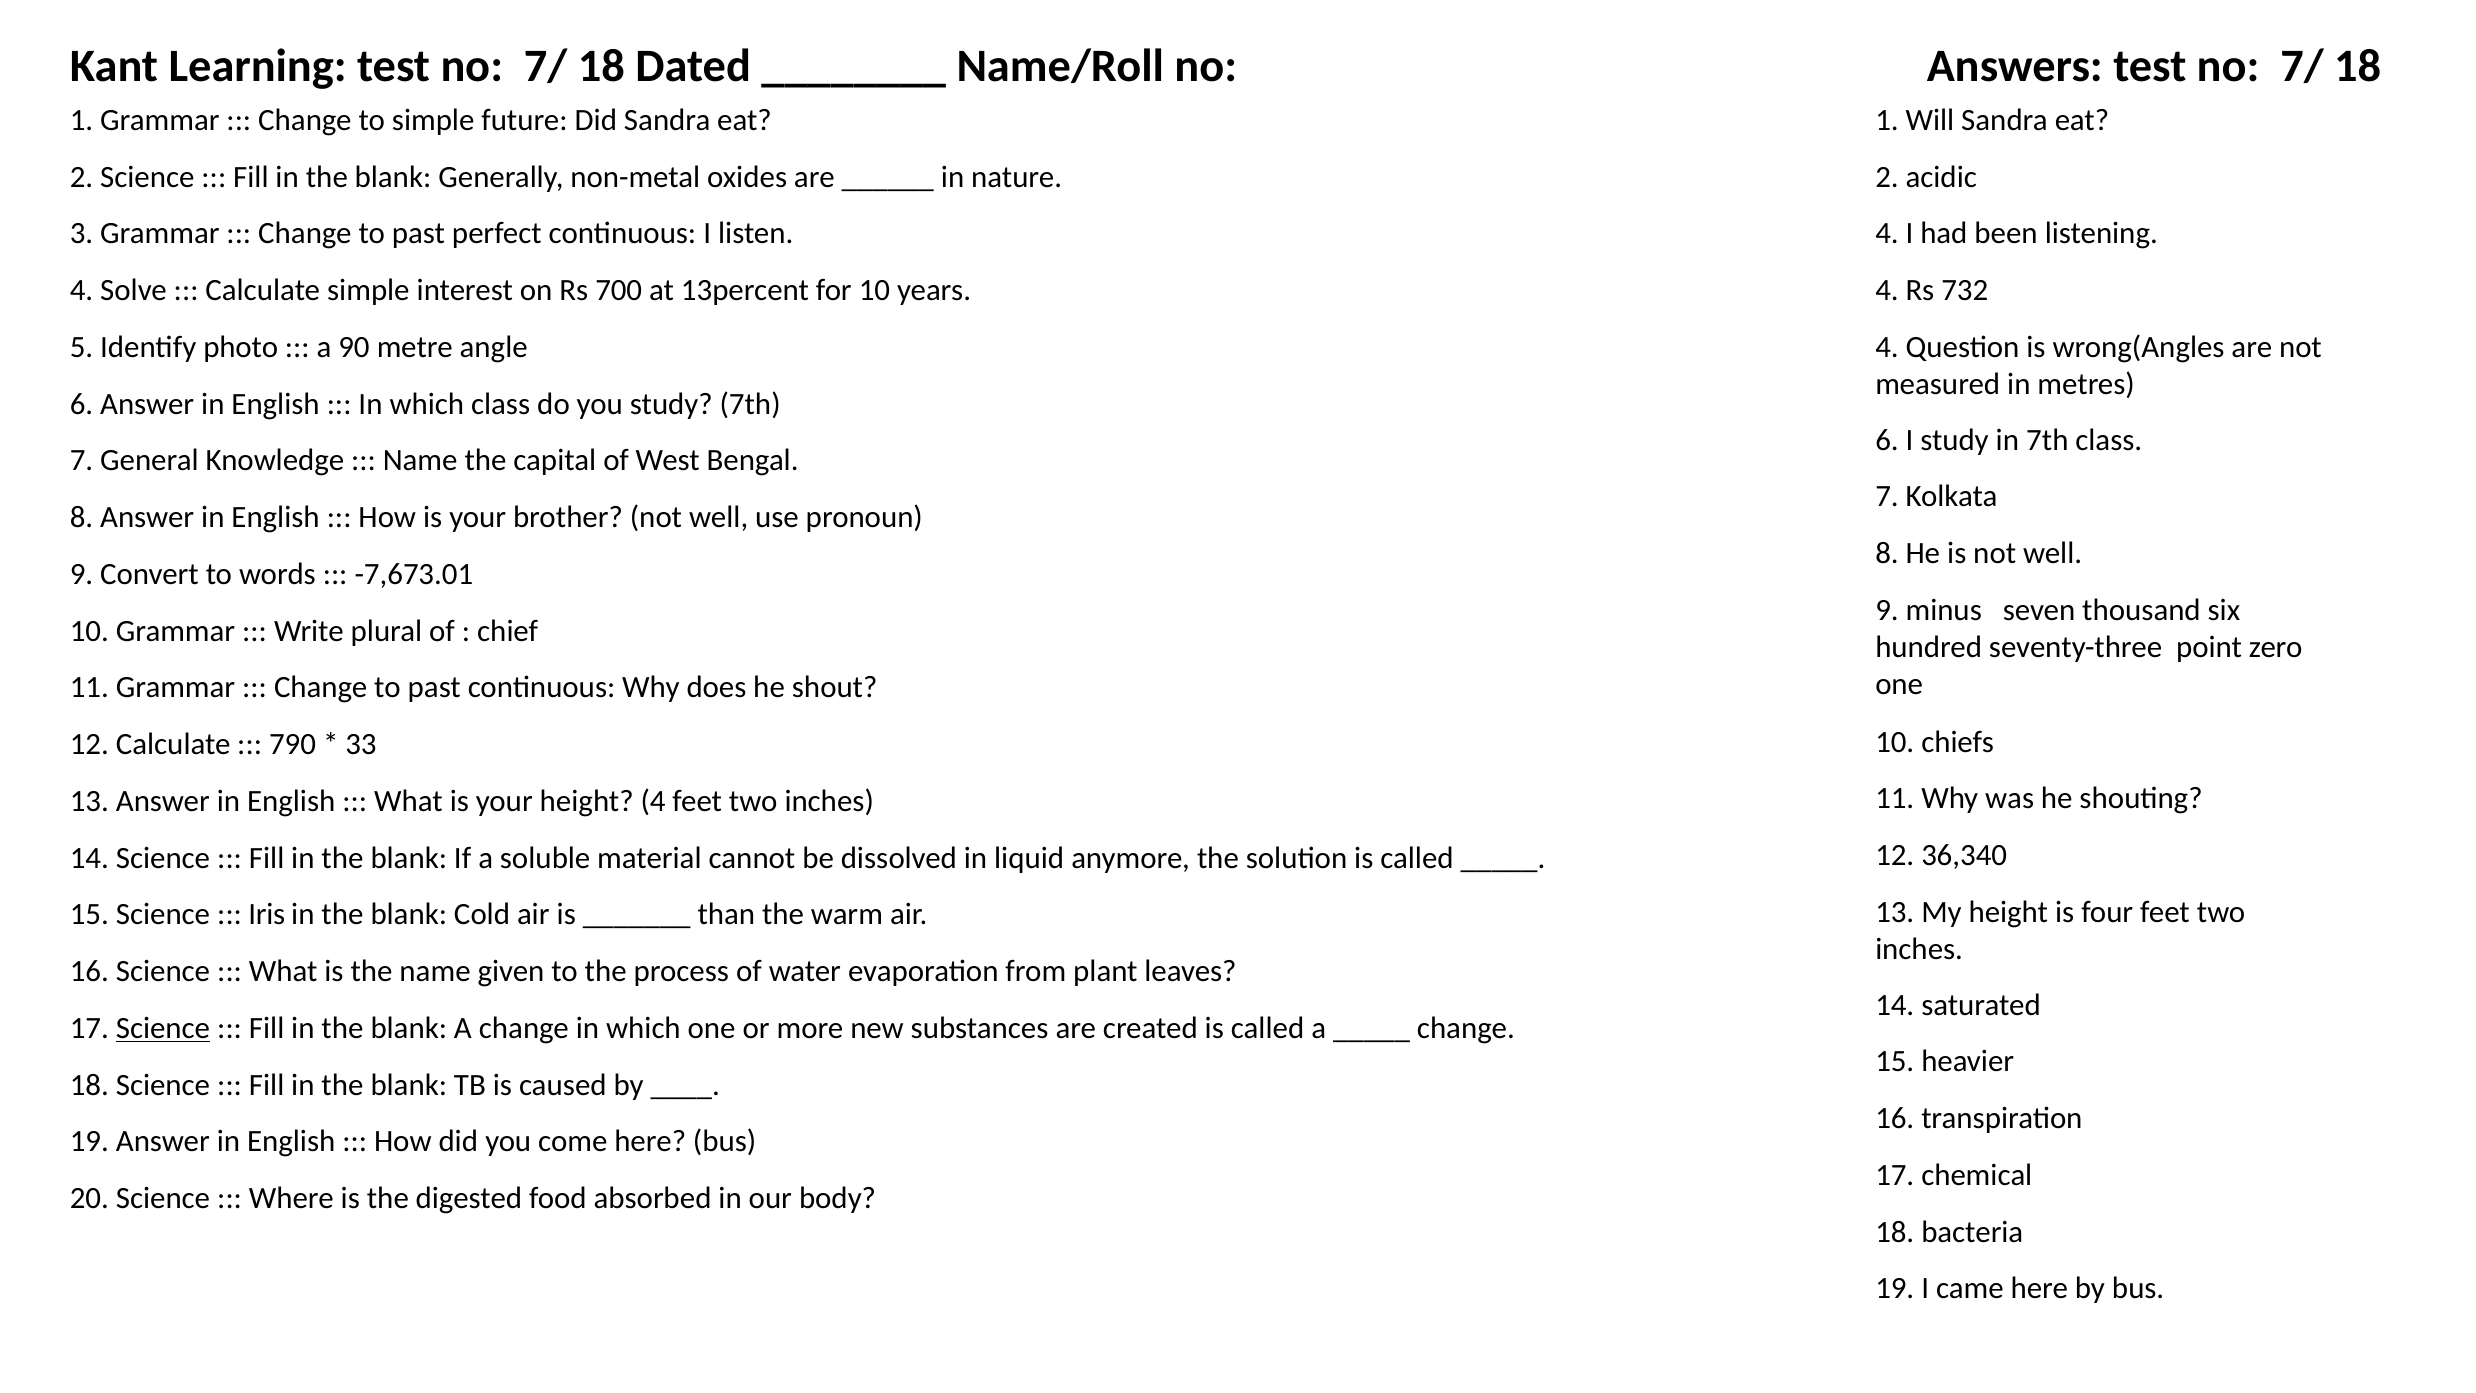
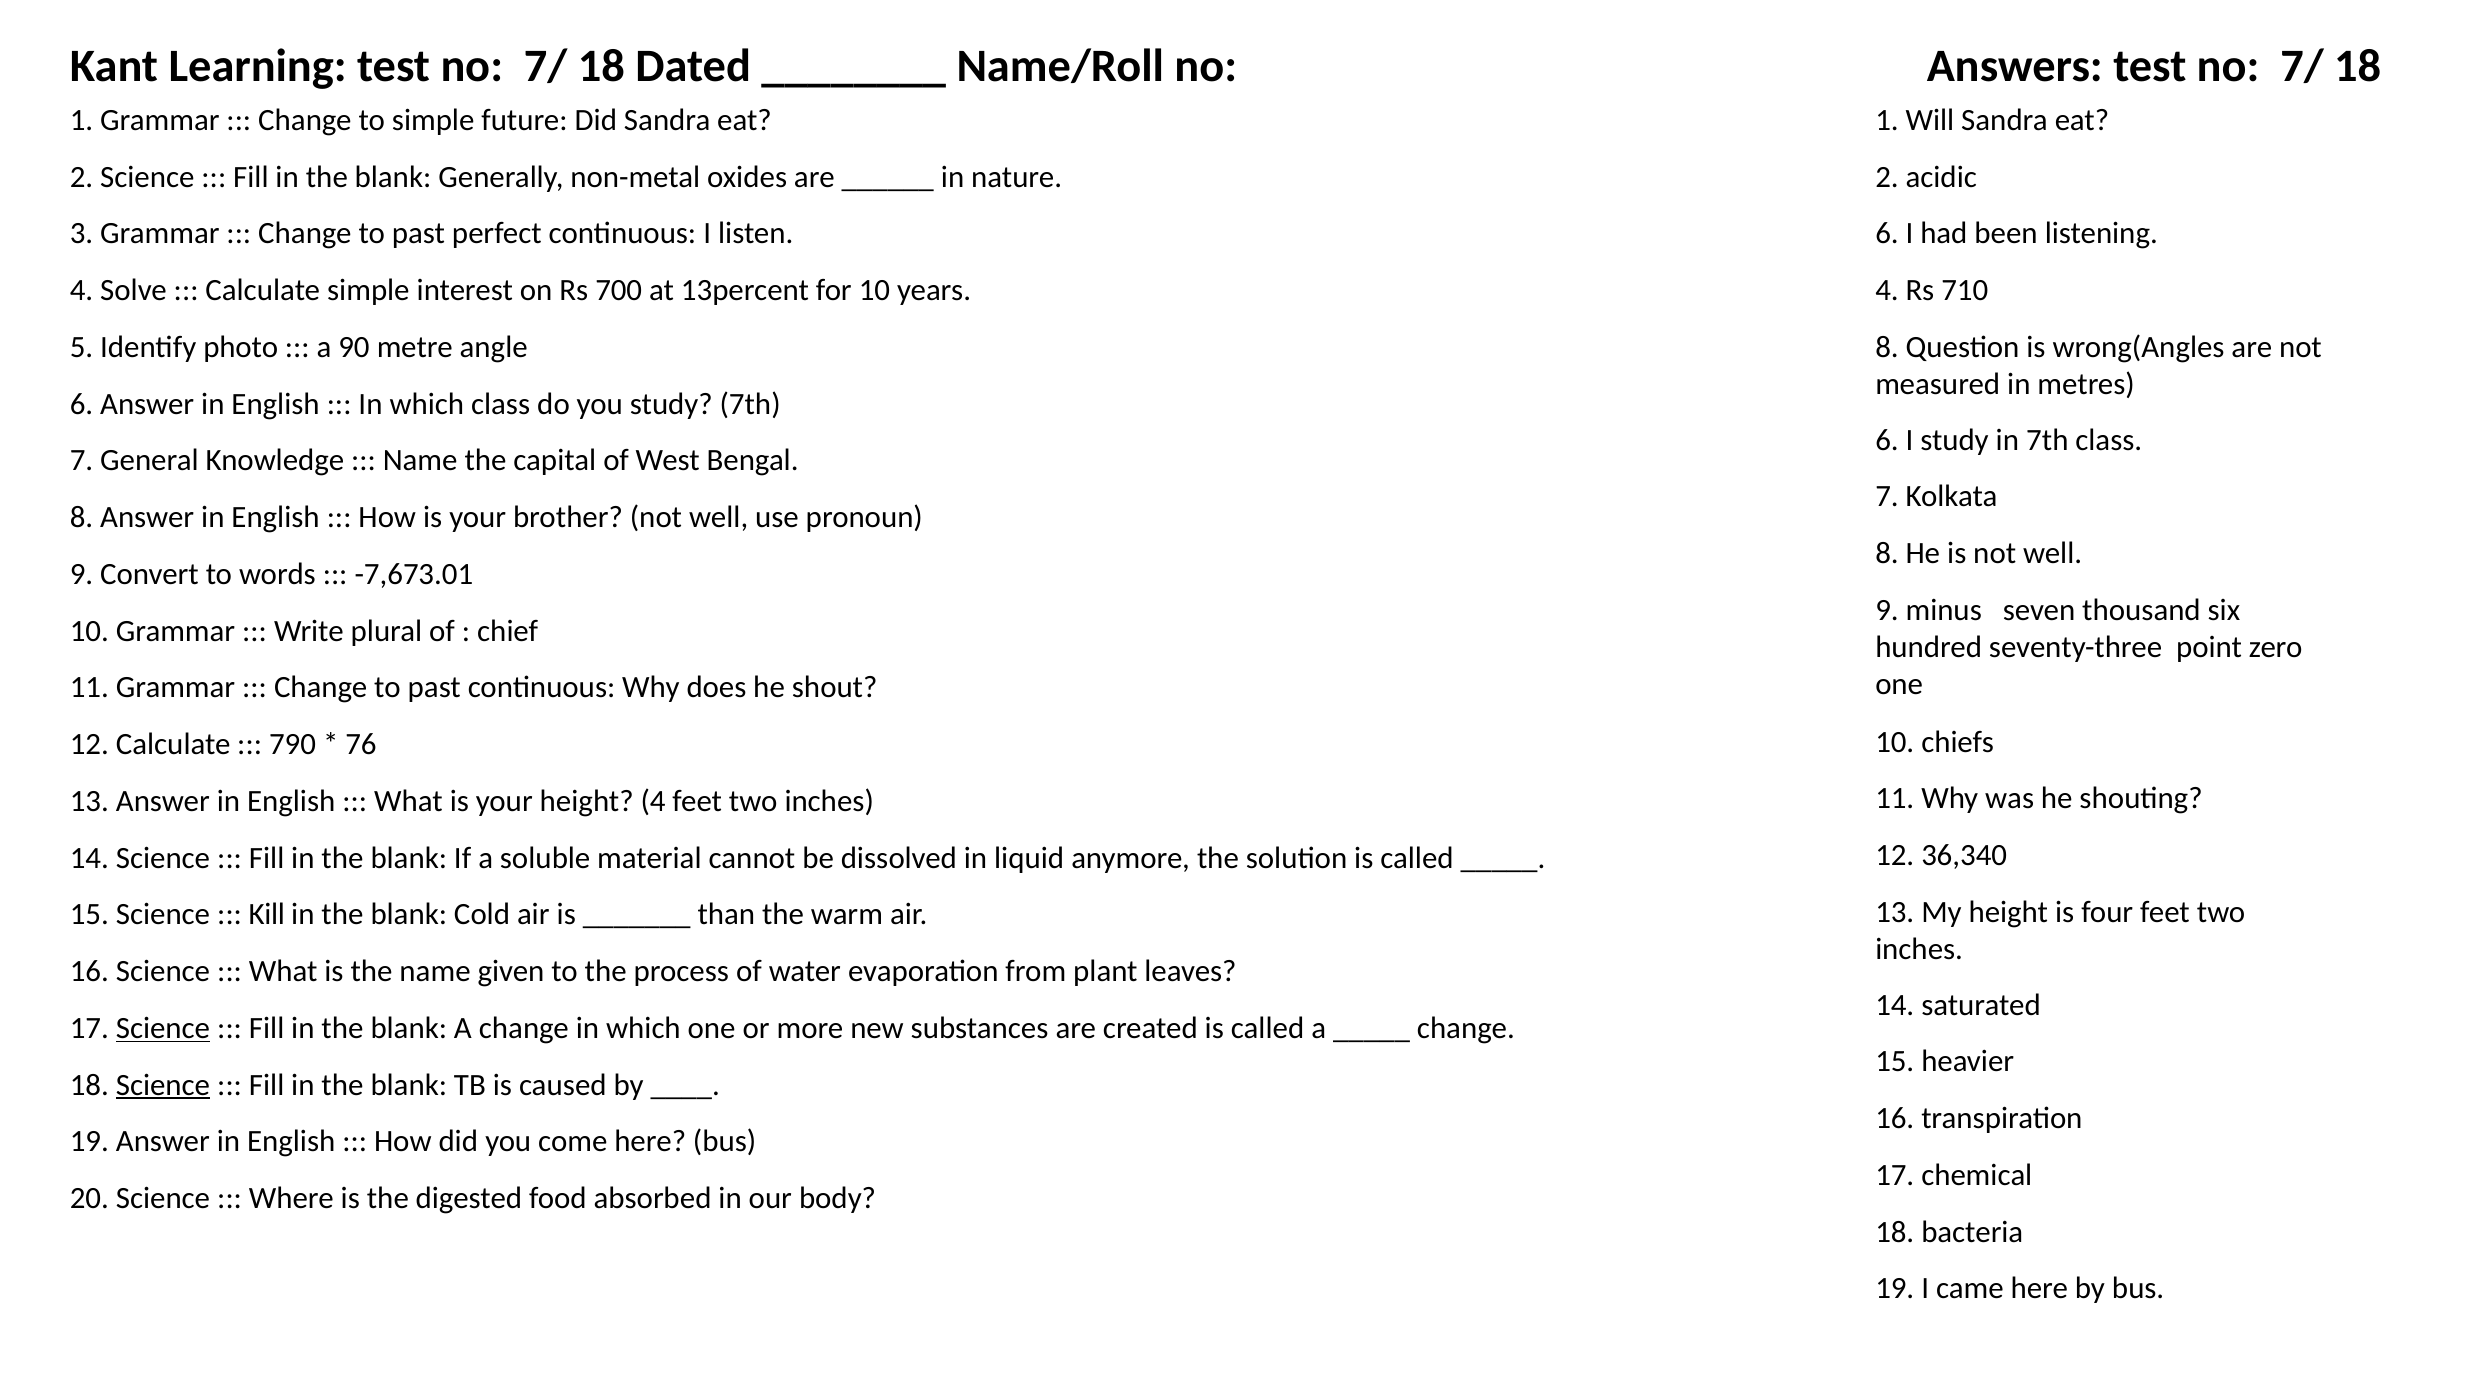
listen 4: 4 -> 6
732: 732 -> 710
angle 4: 4 -> 8
33: 33 -> 76
Iris: Iris -> Kill
Science at (163, 1085) underline: none -> present
